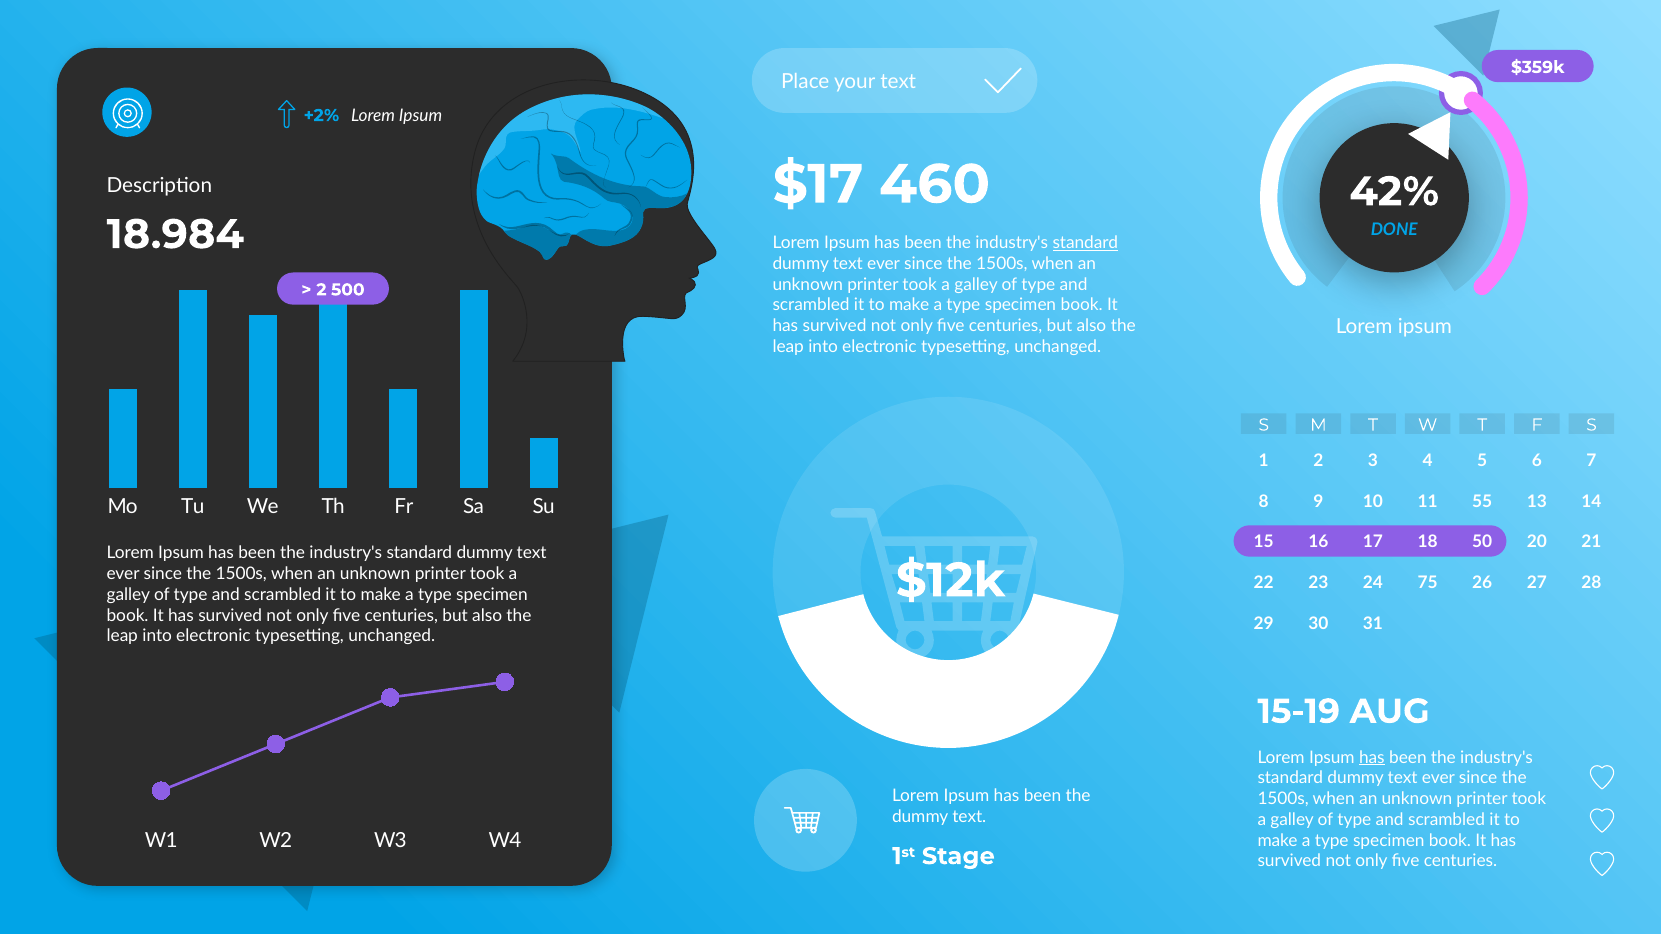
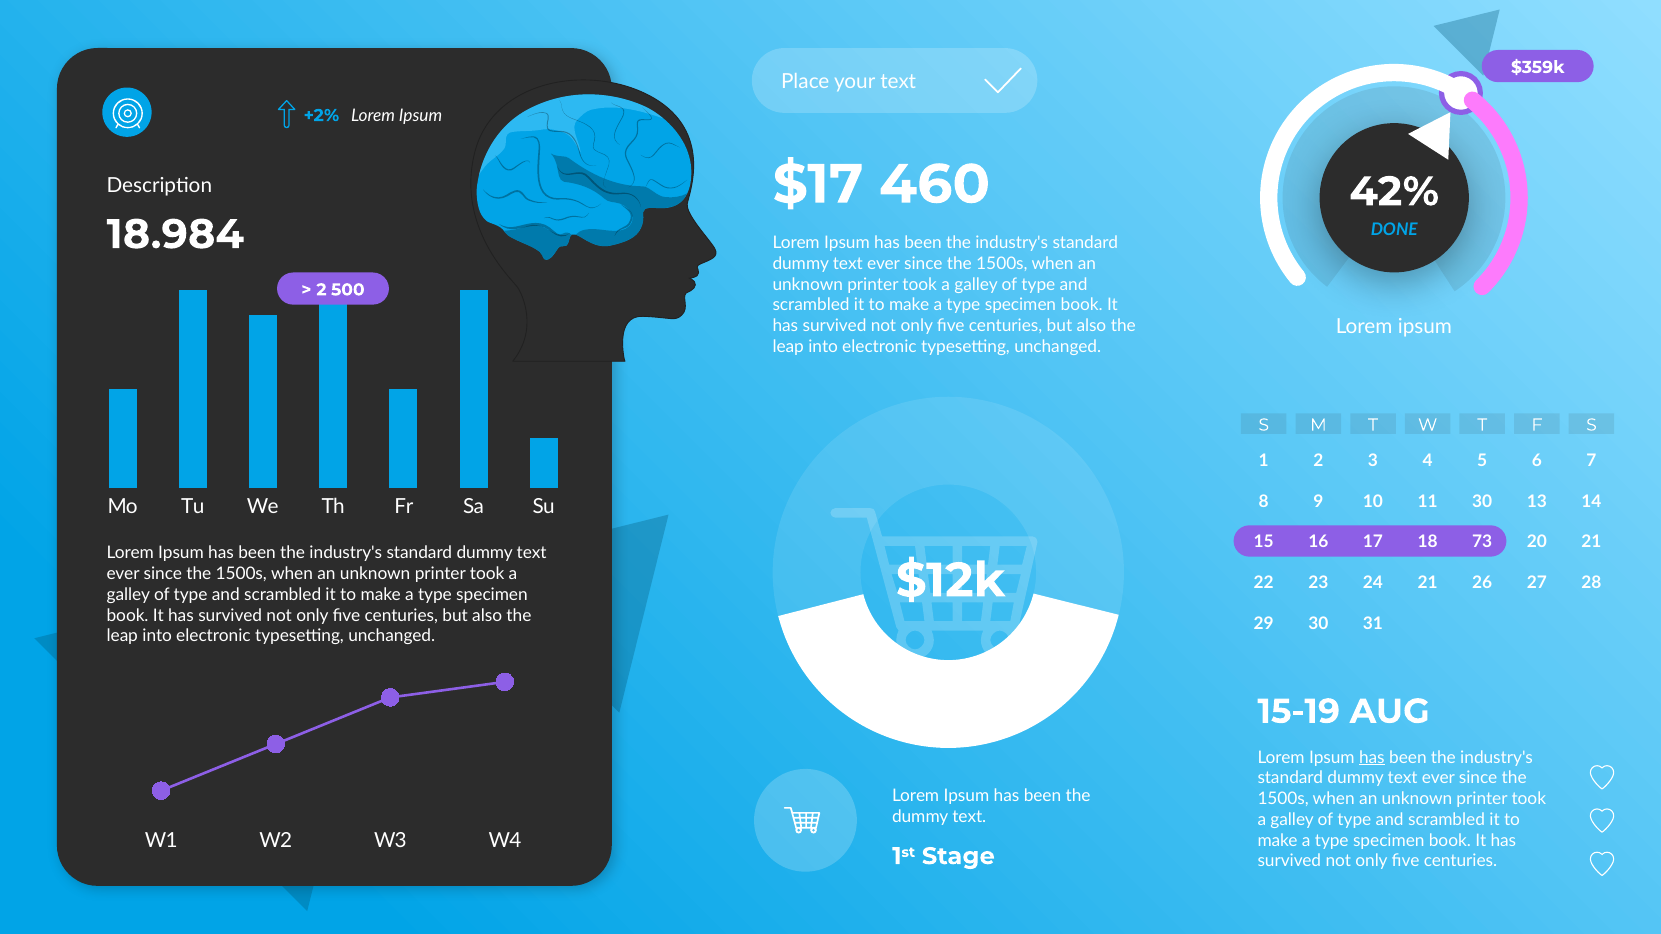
standard at (1085, 243) underline: present -> none
11 55: 55 -> 30
50: 50 -> 73
24 75: 75 -> 21
